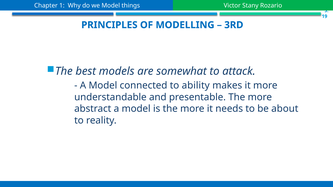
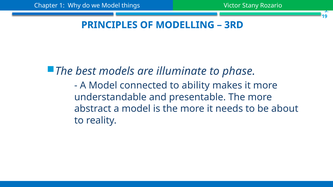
somewhat: somewhat -> illuminate
attack: attack -> phase
